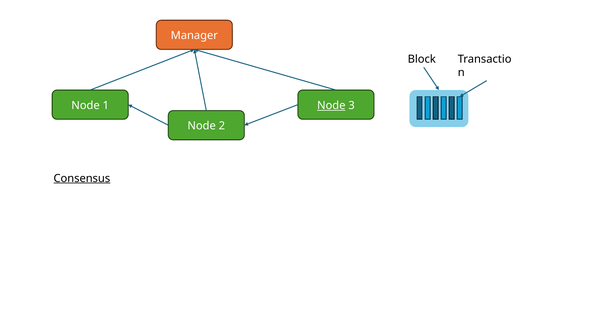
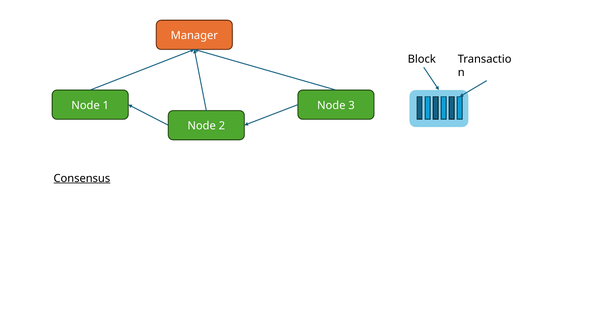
Node at (331, 105) underline: present -> none
